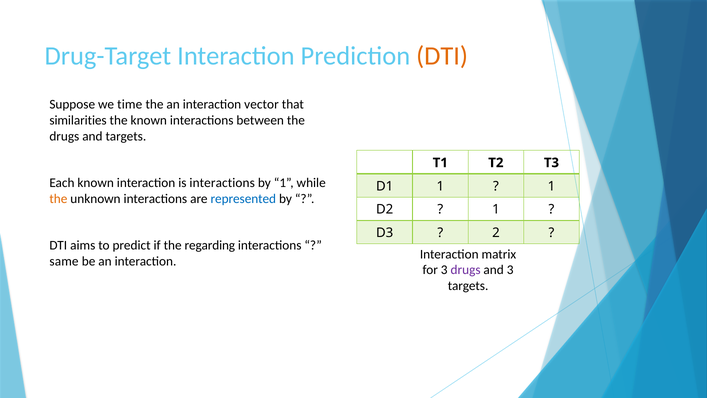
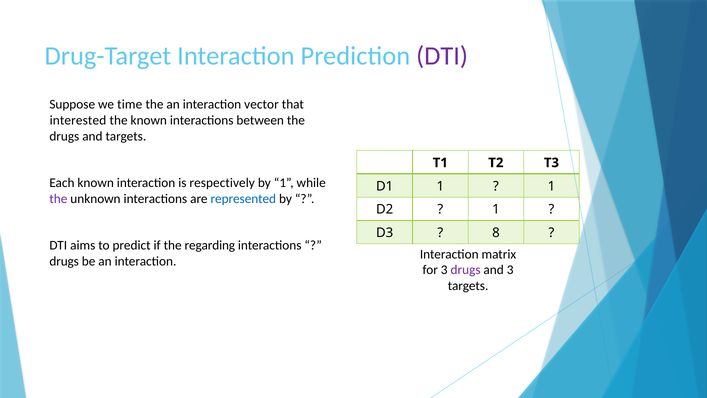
DTI at (442, 56) colour: orange -> purple
similarities: similarities -> interested
is interactions: interactions -> respectively
the at (58, 199) colour: orange -> purple
2: 2 -> 8
same at (64, 261): same -> drugs
